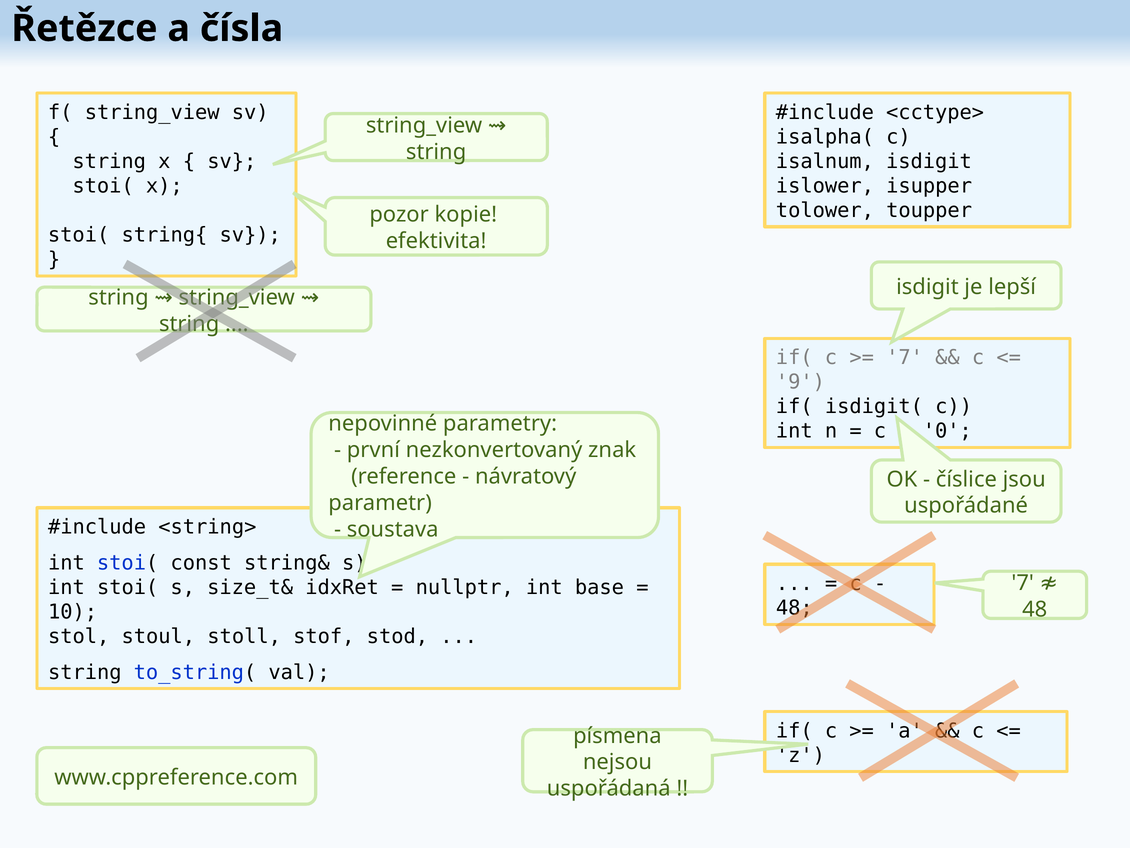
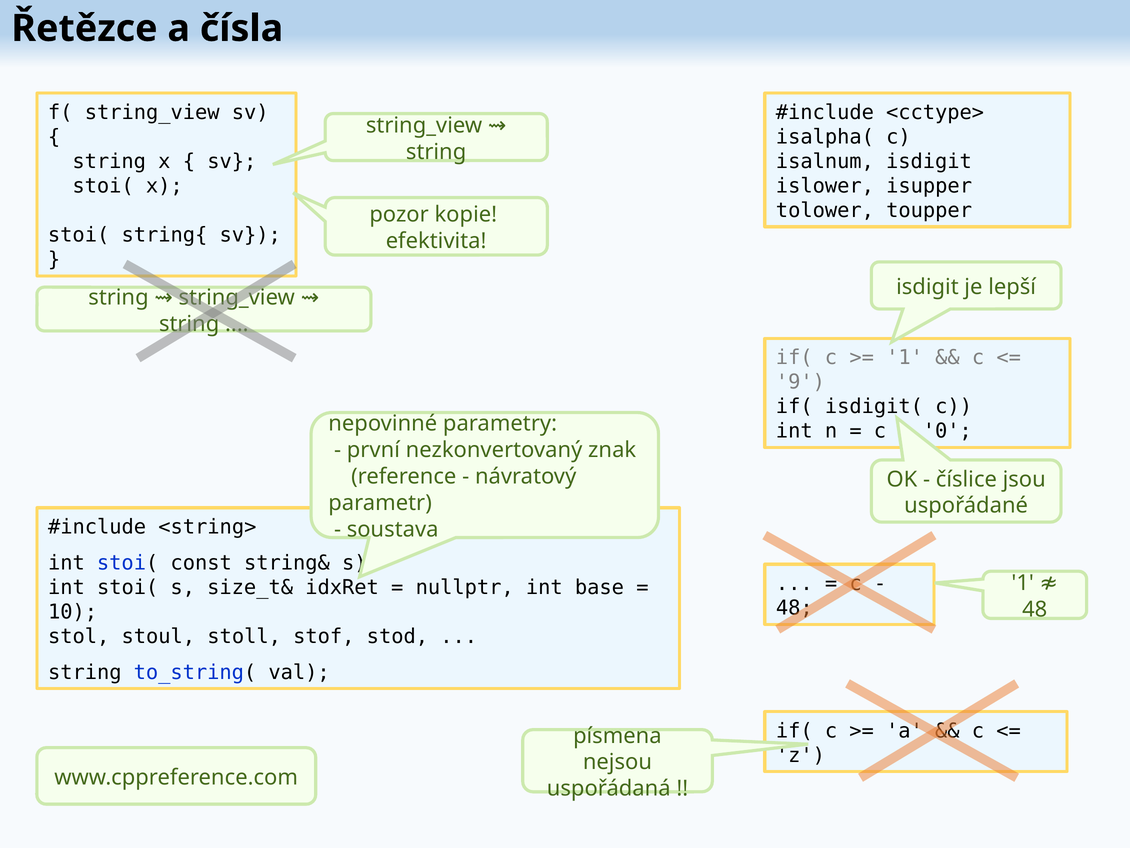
7 at (905, 357): 7 -> 1
7 at (1023, 583): 7 -> 1
